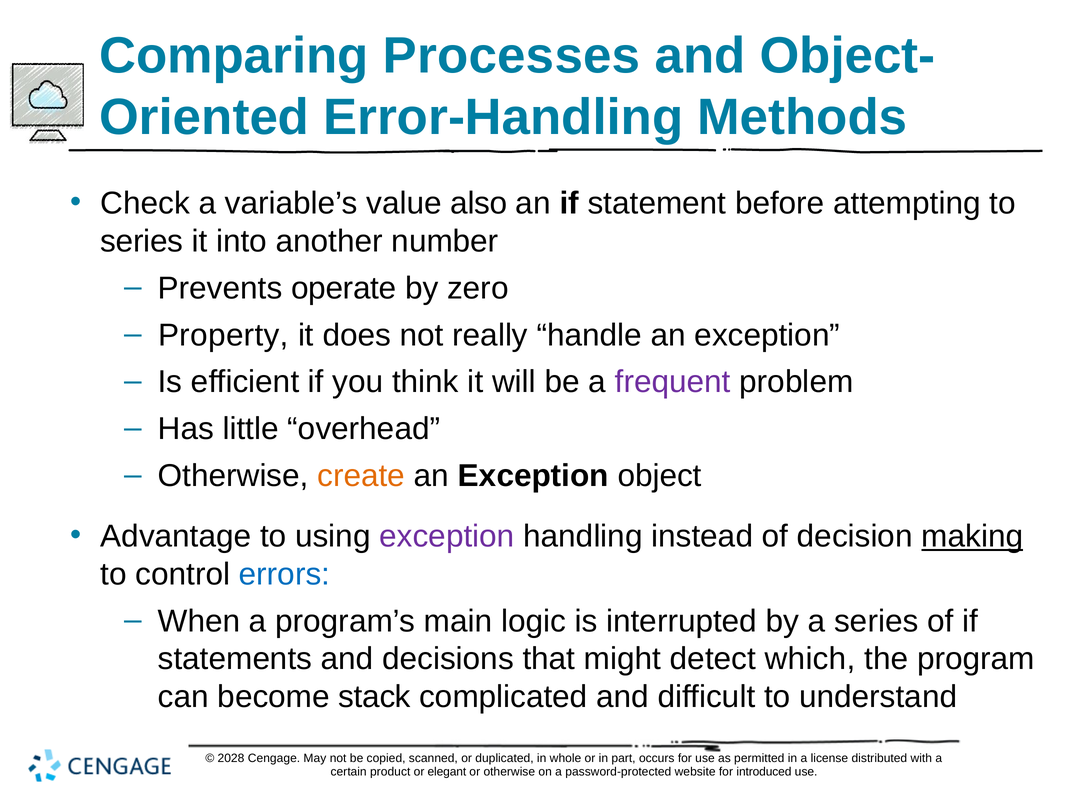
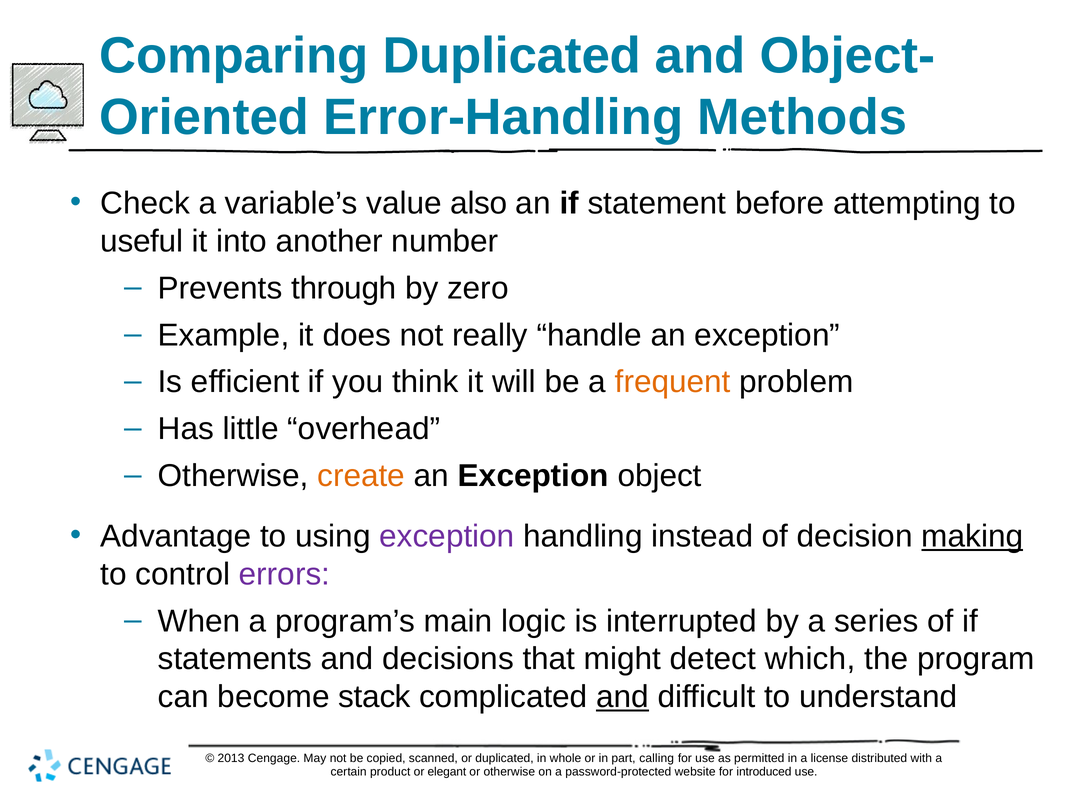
Comparing Processes: Processes -> Duplicated
series at (142, 241): series -> useful
operate: operate -> through
Property: Property -> Example
frequent colour: purple -> orange
errors colour: blue -> purple
and at (623, 697) underline: none -> present
2028: 2028 -> 2013
occurs: occurs -> calling
